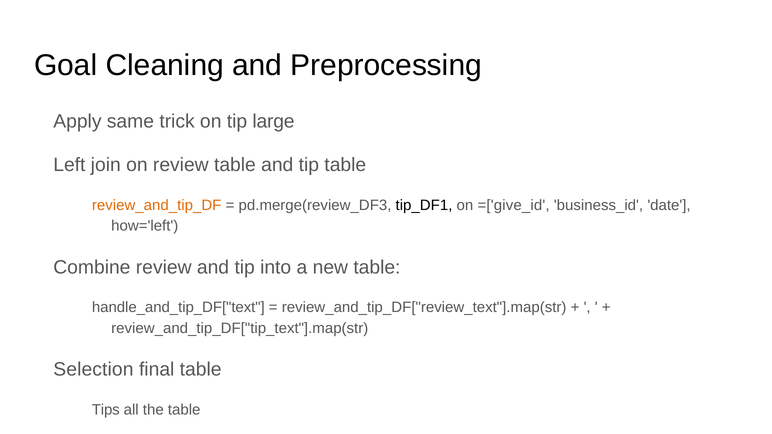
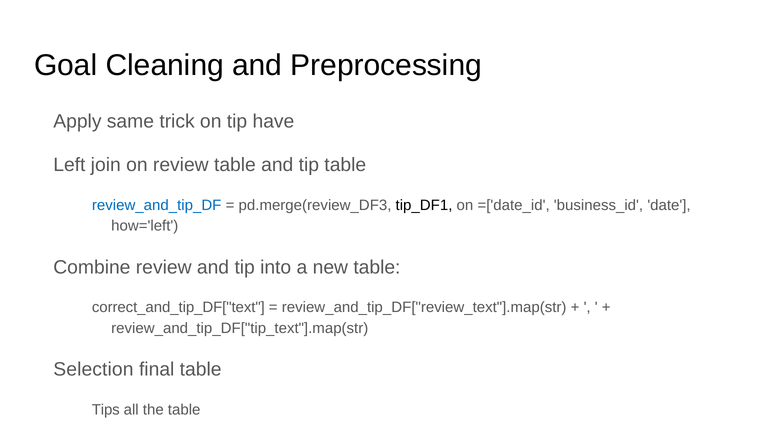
large: large -> have
review_and_tip_DF colour: orange -> blue
=['give_id: =['give_id -> =['date_id
handle_and_tip_DF["text: handle_and_tip_DF["text -> correct_and_tip_DF["text
